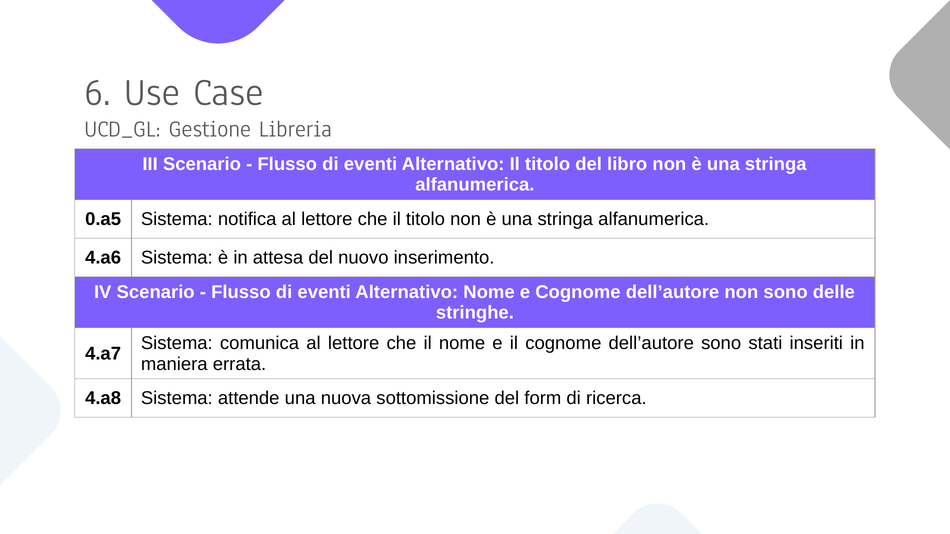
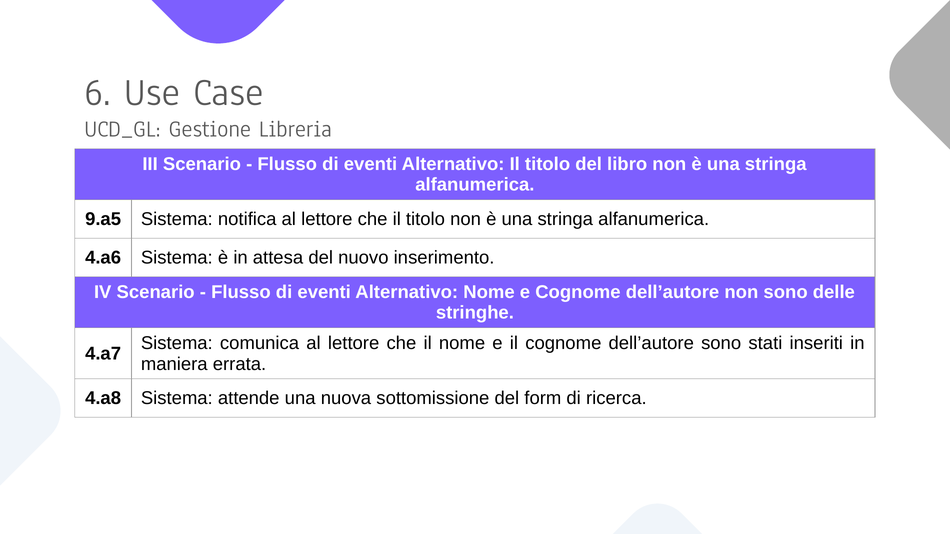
0.a5: 0.a5 -> 9.a5
